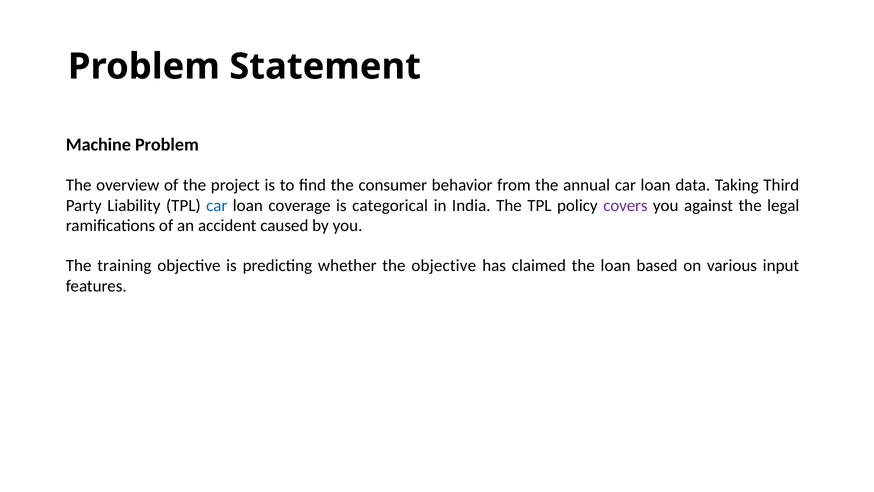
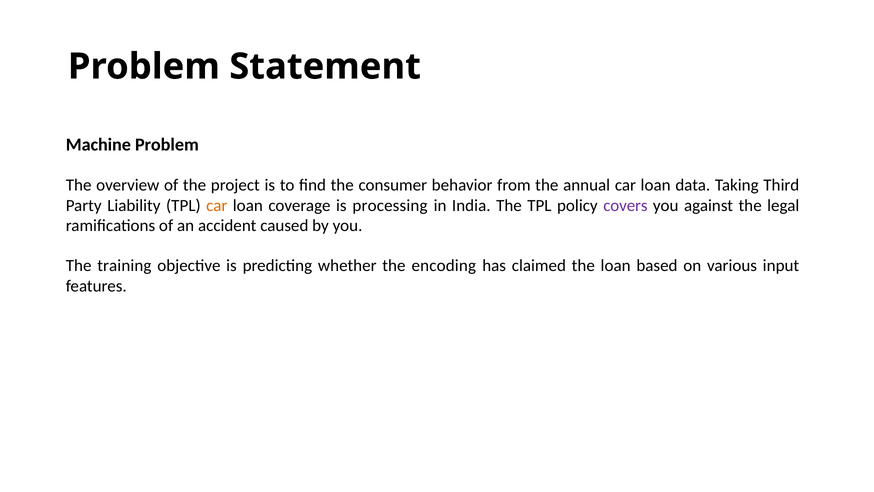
car at (217, 205) colour: blue -> orange
categorical: categorical -> processing
the objective: objective -> encoding
